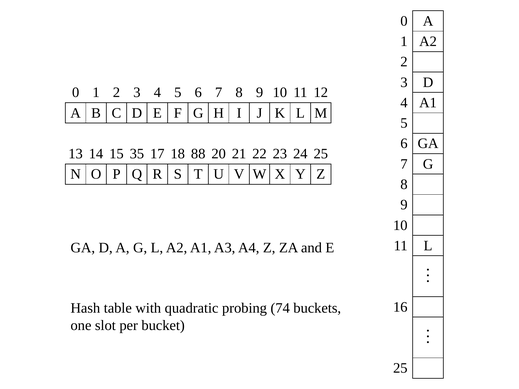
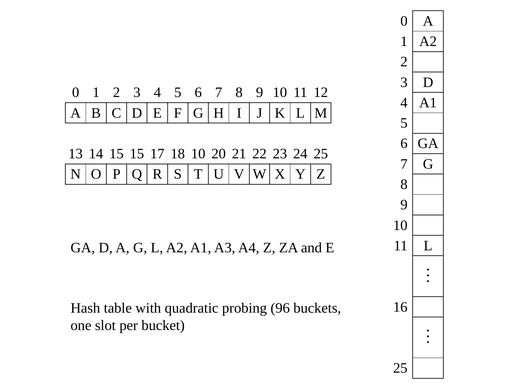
15 35: 35 -> 15
18 88: 88 -> 10
74: 74 -> 96
